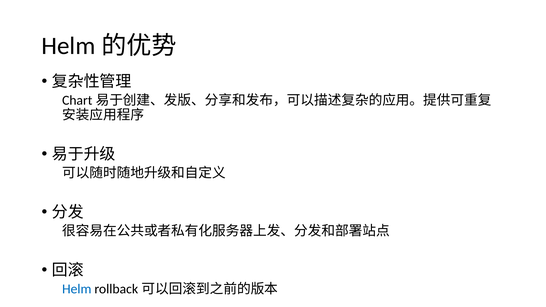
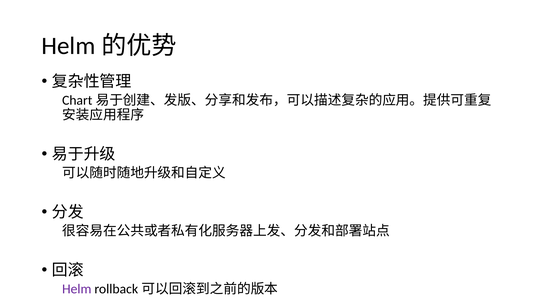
Helm colour: blue -> purple
